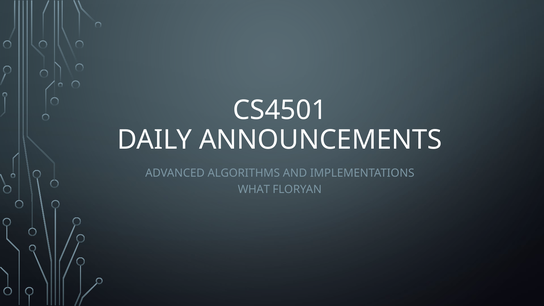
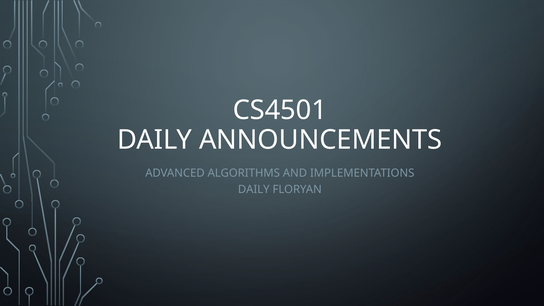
WHAT at (254, 189): WHAT -> DAILY
